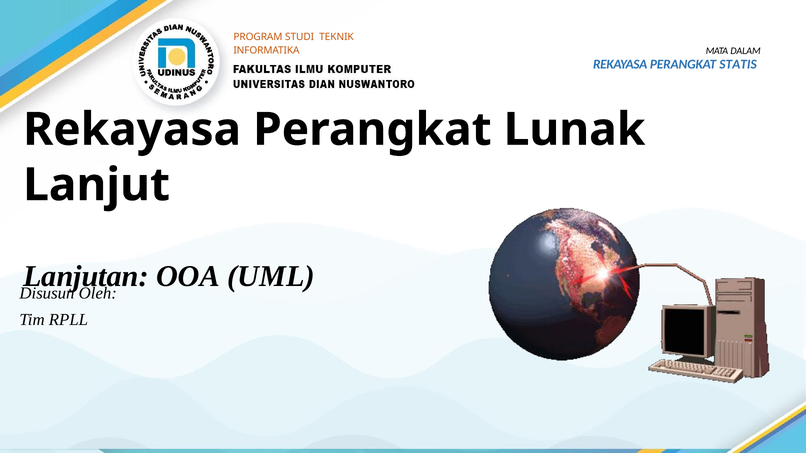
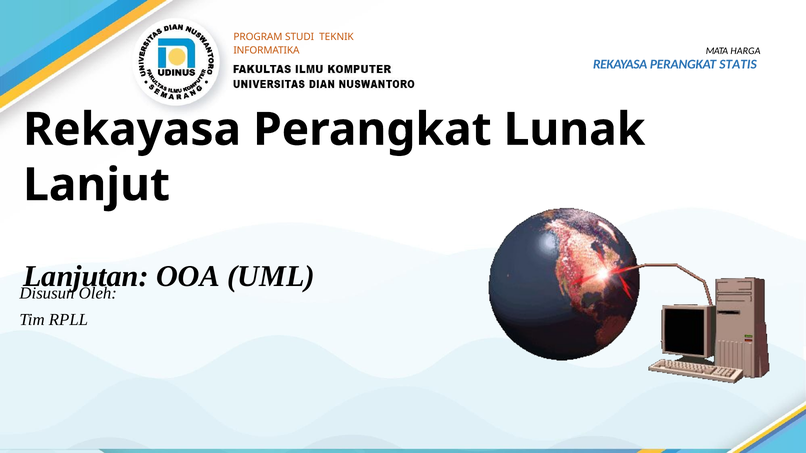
DALAM: DALAM -> HARGA
